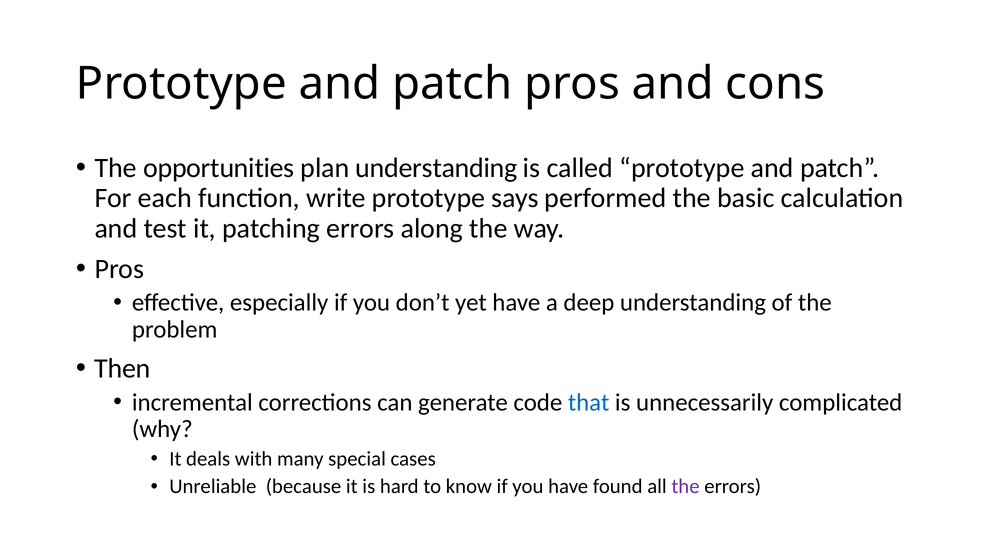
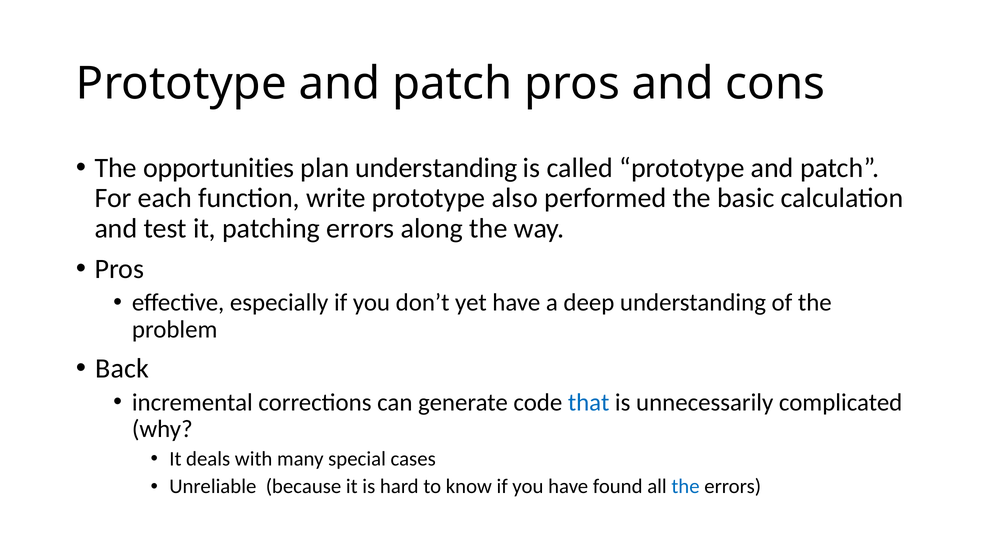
says: says -> also
Then: Then -> Back
the at (685, 487) colour: purple -> blue
